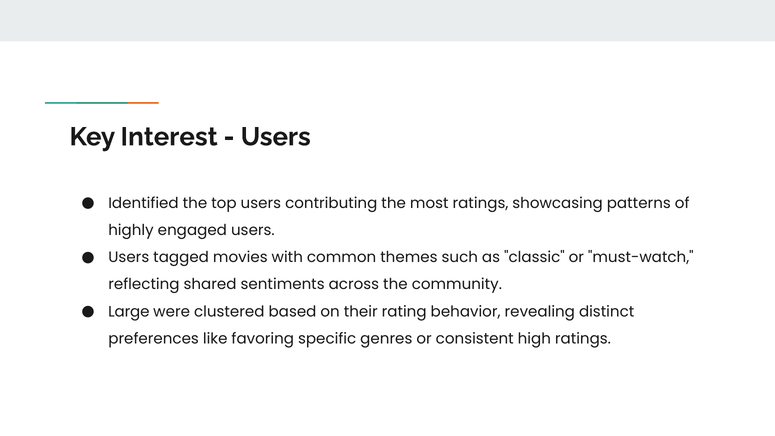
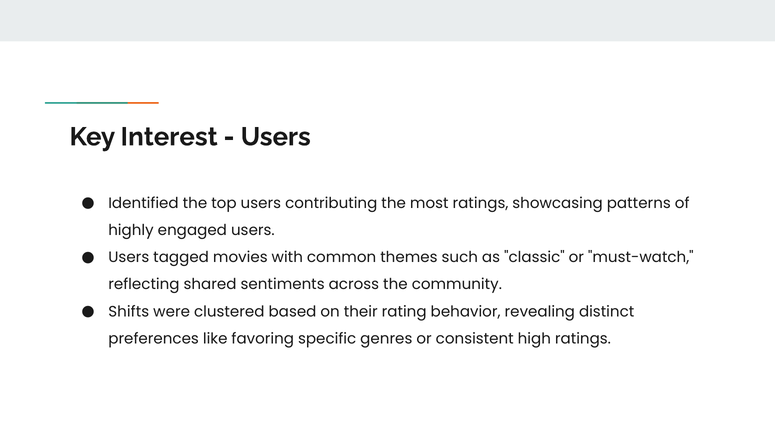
Large: Large -> Shifts
